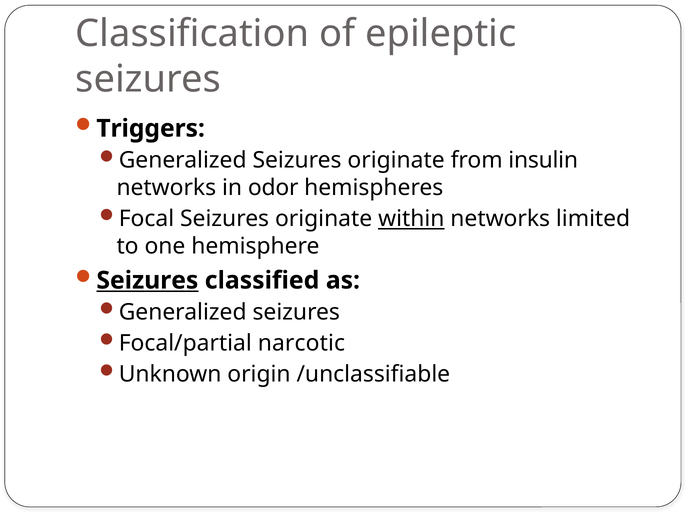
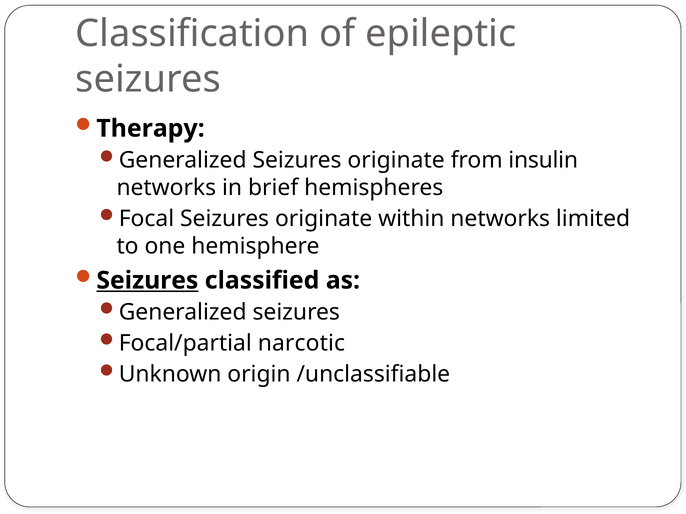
Triggers: Triggers -> Therapy
odor: odor -> brief
within underline: present -> none
